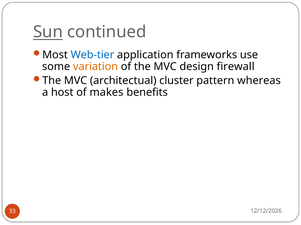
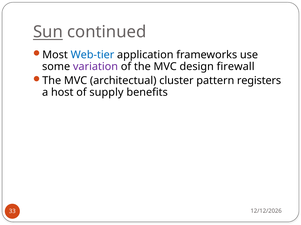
variation colour: orange -> purple
whereas: whereas -> registers
makes: makes -> supply
